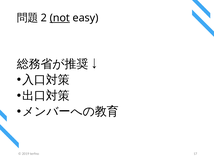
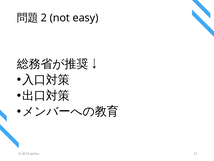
not underline: present -> none
